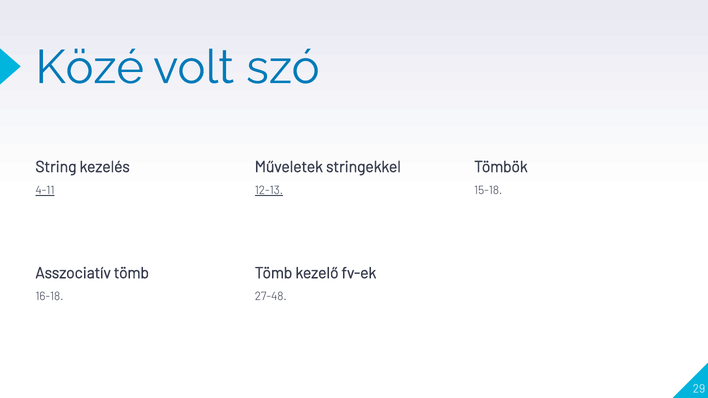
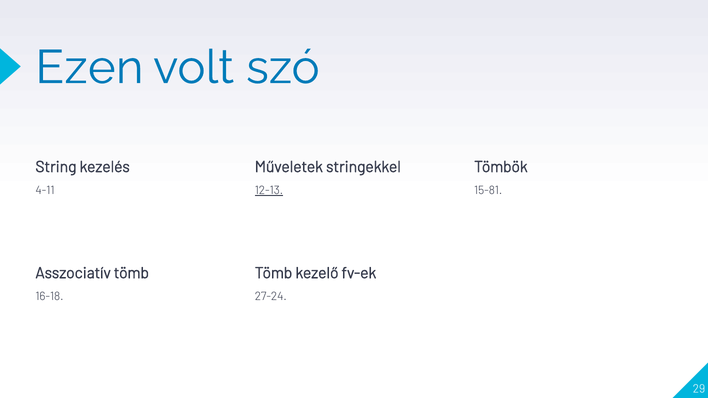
Közé: Közé -> Ezen
4-11 underline: present -> none
15-18: 15-18 -> 15-81
27-48: 27-48 -> 27-24
